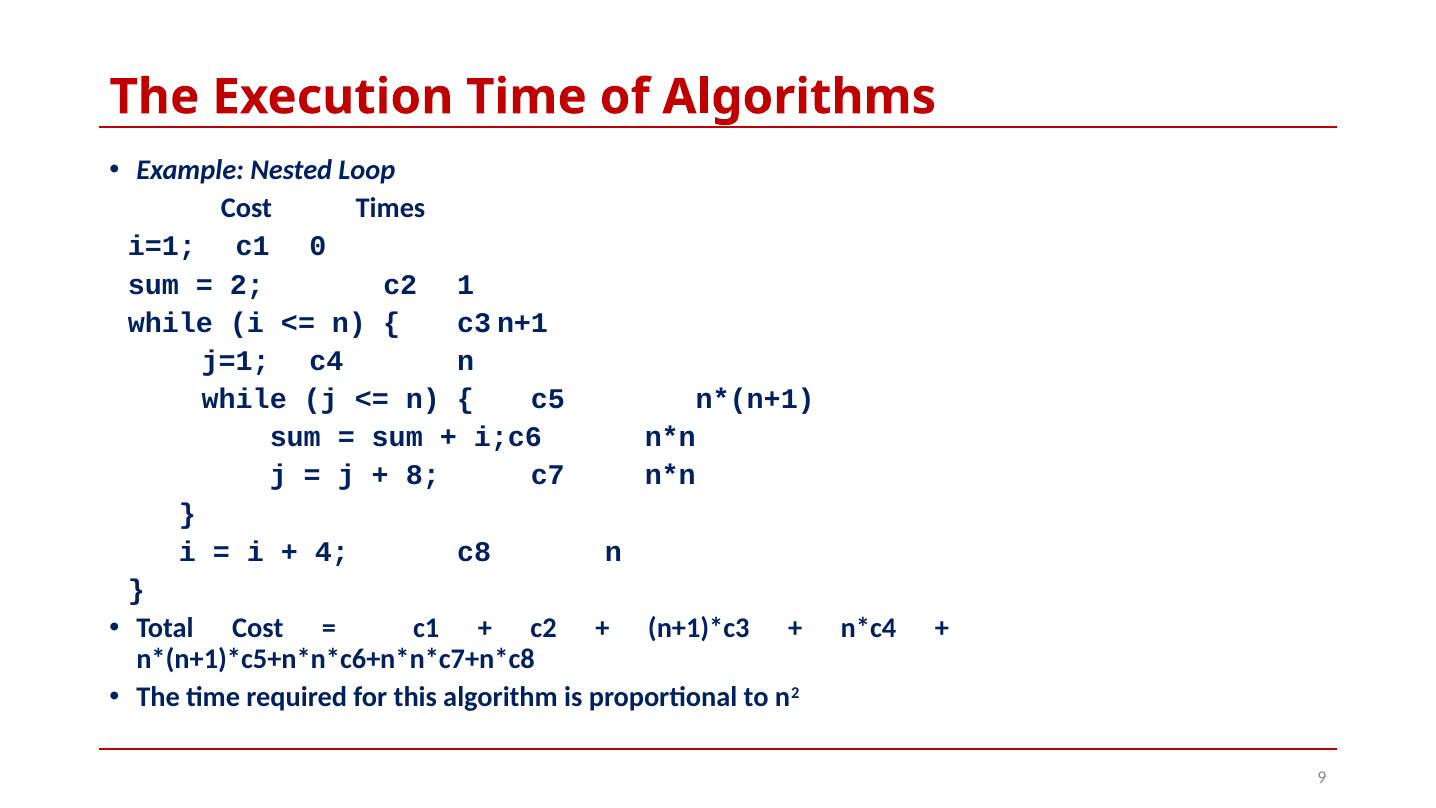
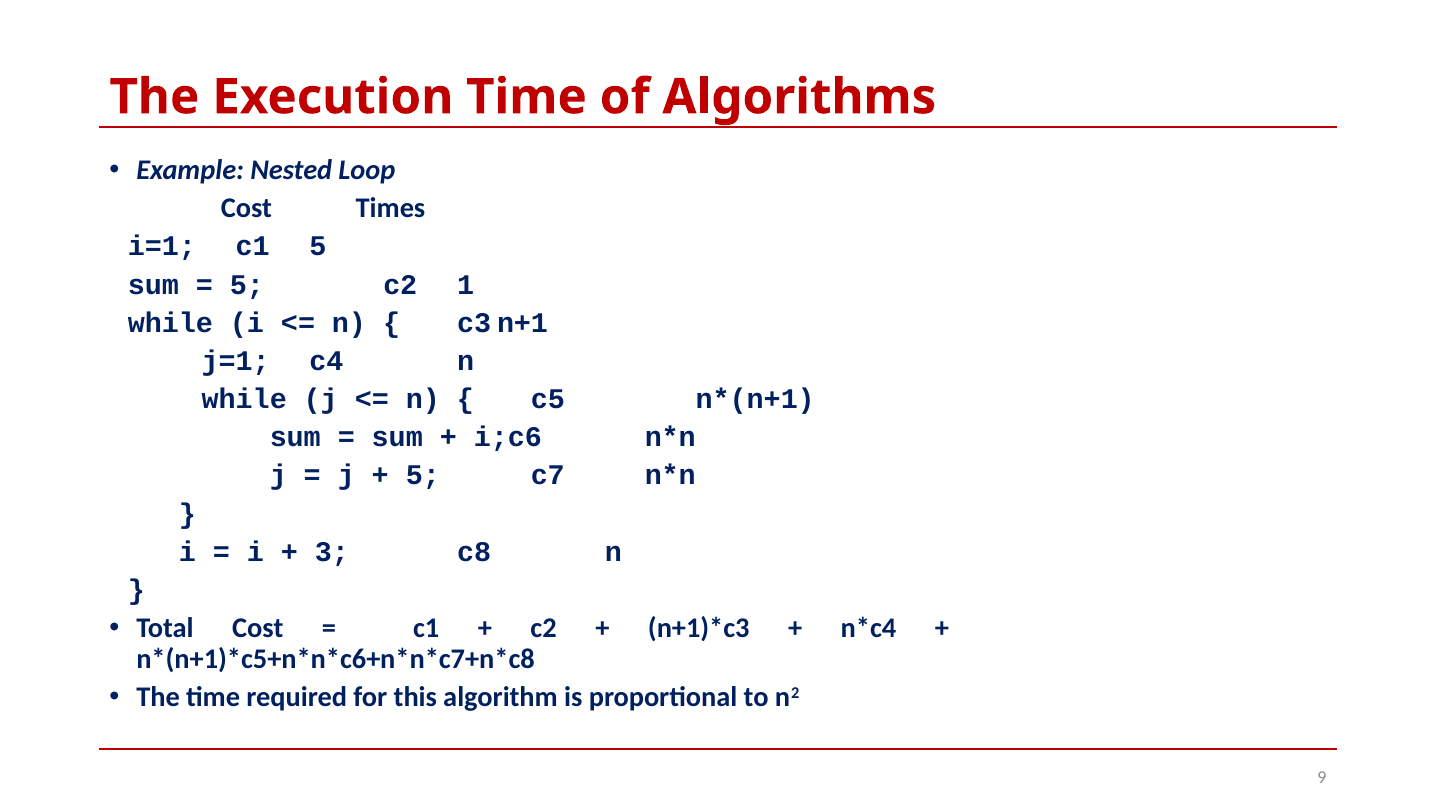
c1 0: 0 -> 5
2 at (247, 285): 2 -> 5
8 at (423, 475): 8 -> 5
4: 4 -> 3
